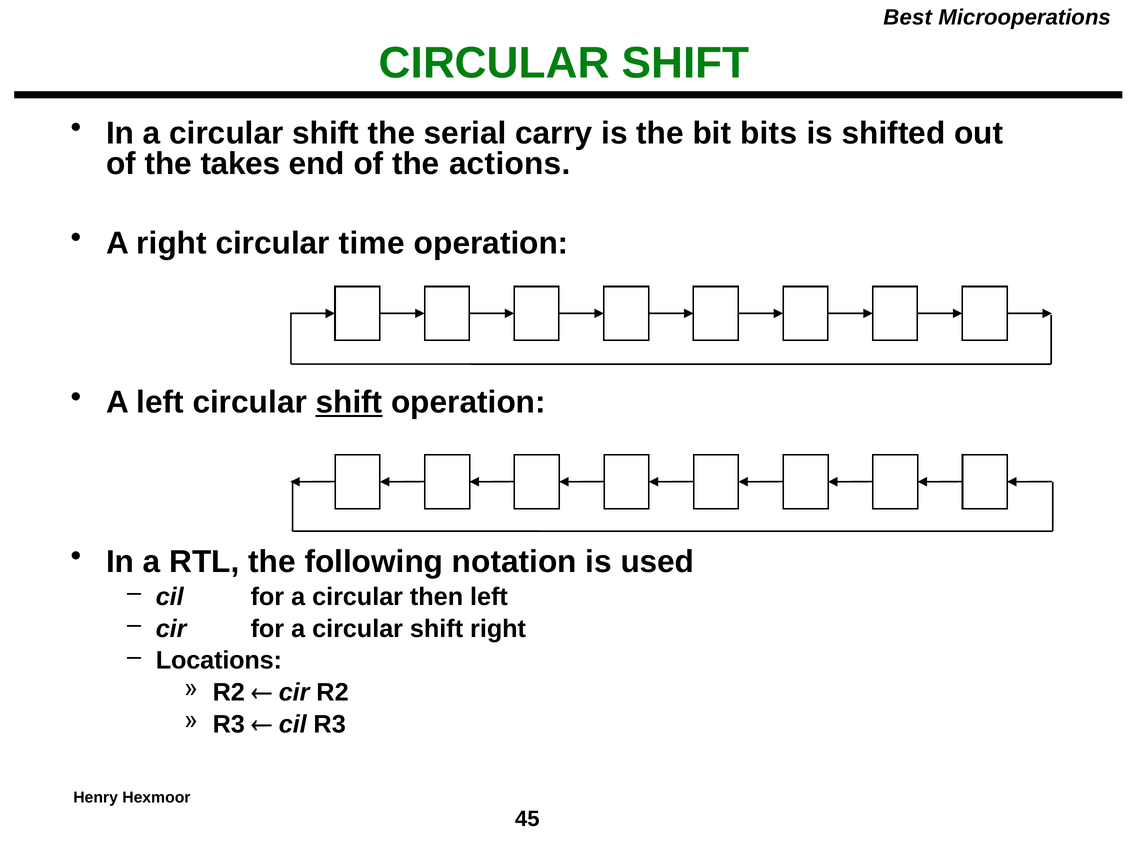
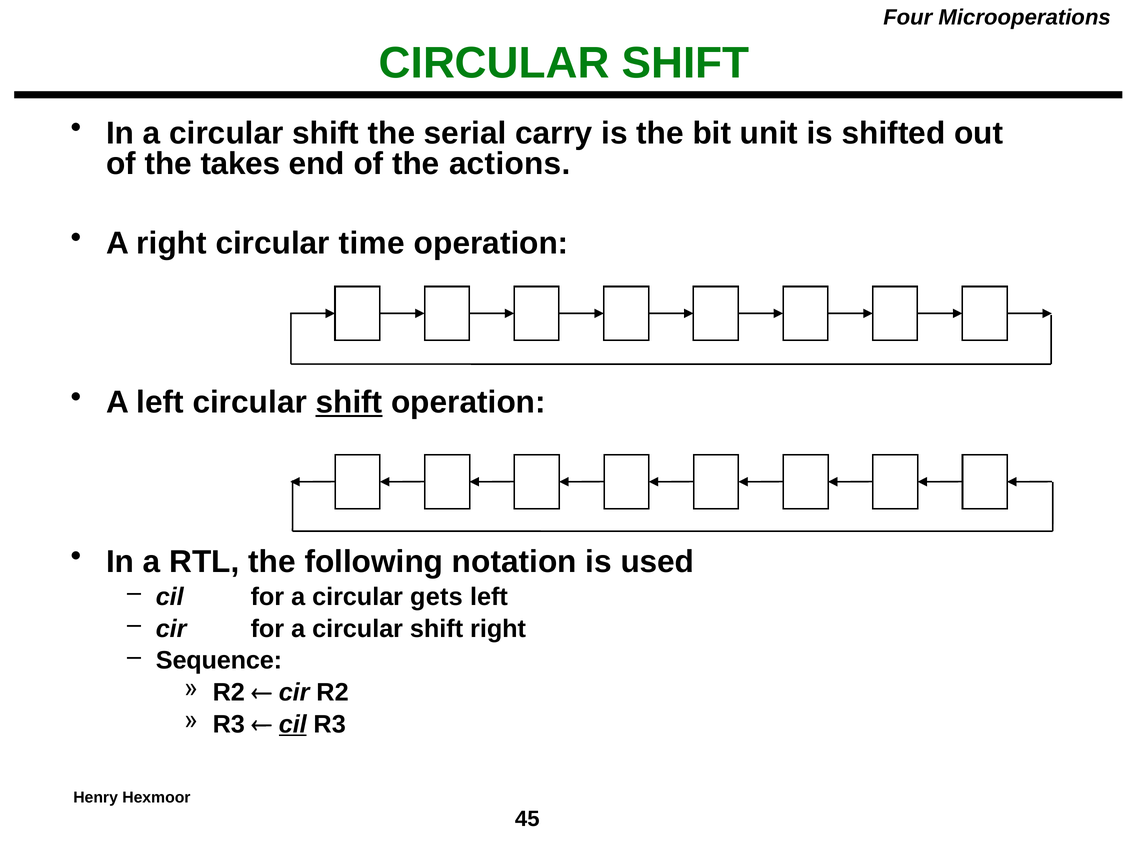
Best: Best -> Four
bits: bits -> unit
then: then -> gets
Locations: Locations -> Sequence
cil at (293, 724) underline: none -> present
